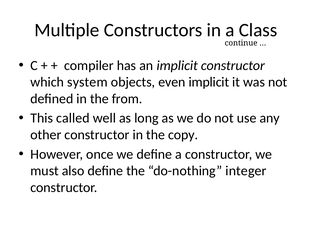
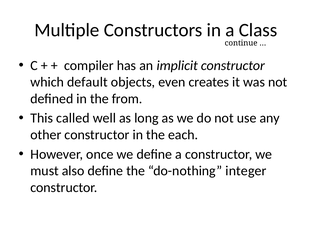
system: system -> default
even implicit: implicit -> creates
copy: copy -> each
